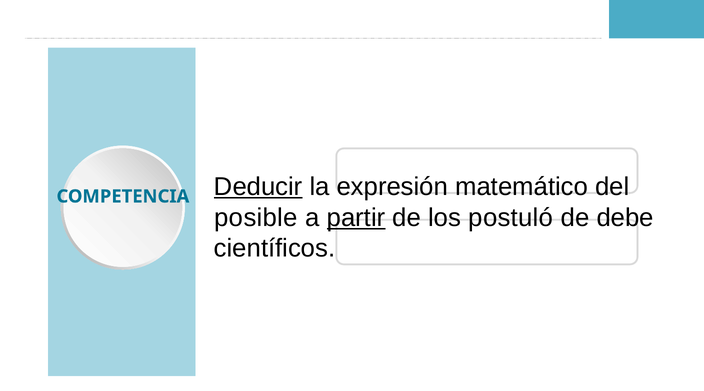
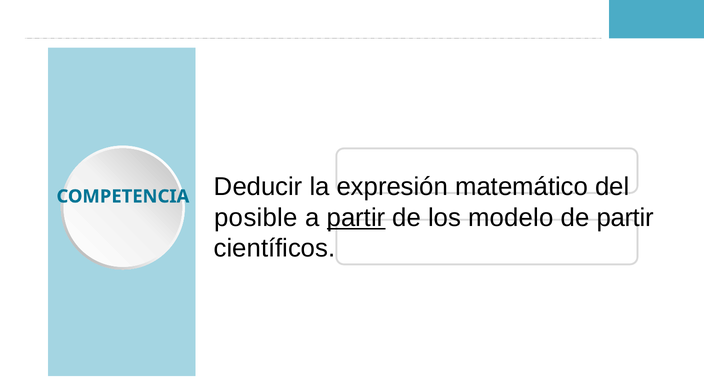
Deducir underline: present -> none
postuló: postuló -> modelo
de debe: debe -> partir
